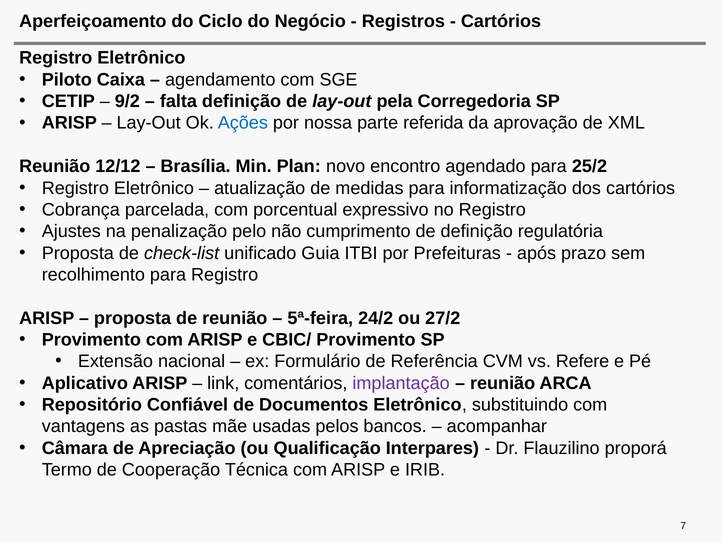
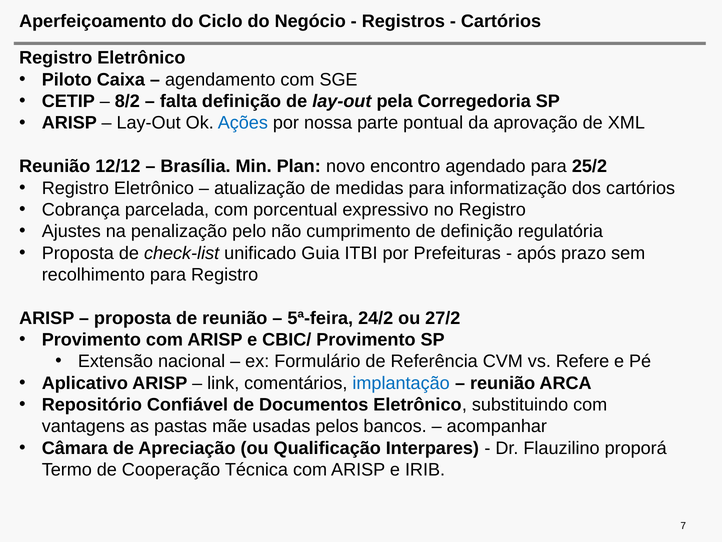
9/2: 9/2 -> 8/2
referida: referida -> pontual
implantação colour: purple -> blue
